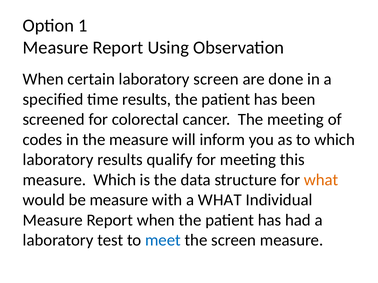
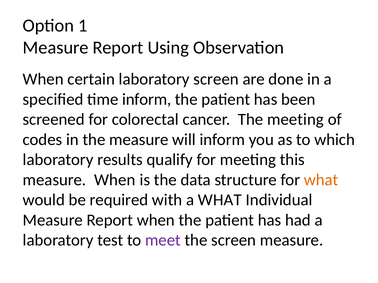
time results: results -> inform
measure Which: Which -> When
be measure: measure -> required
meet colour: blue -> purple
